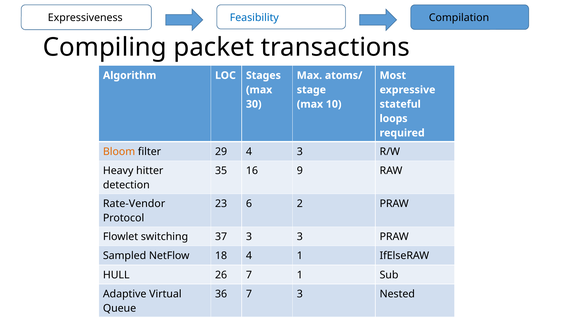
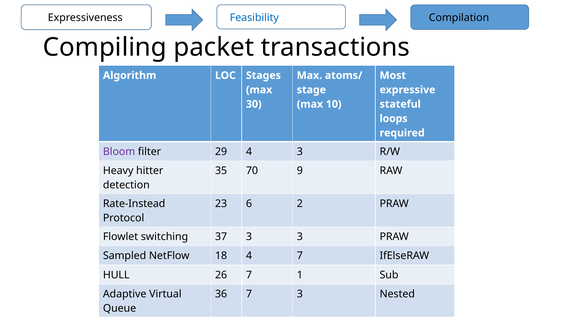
Bloom colour: orange -> purple
16: 16 -> 70
Rate-Vendor: Rate-Vendor -> Rate-Instead
4 1: 1 -> 7
